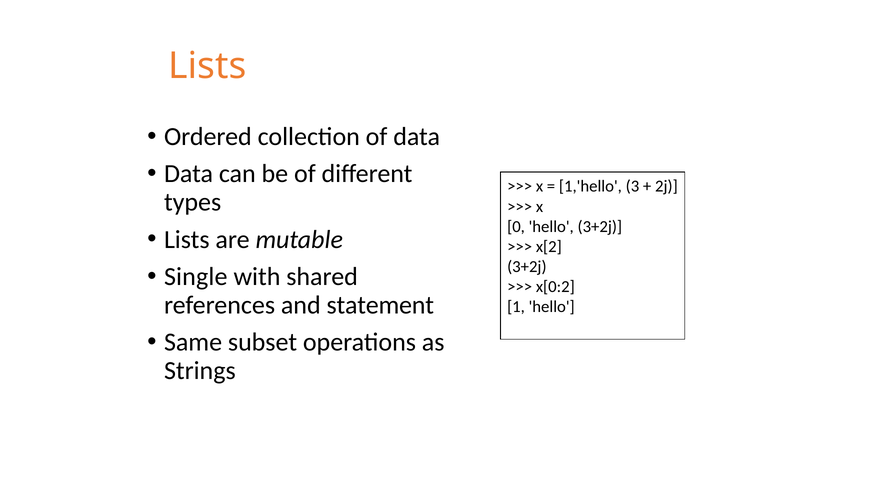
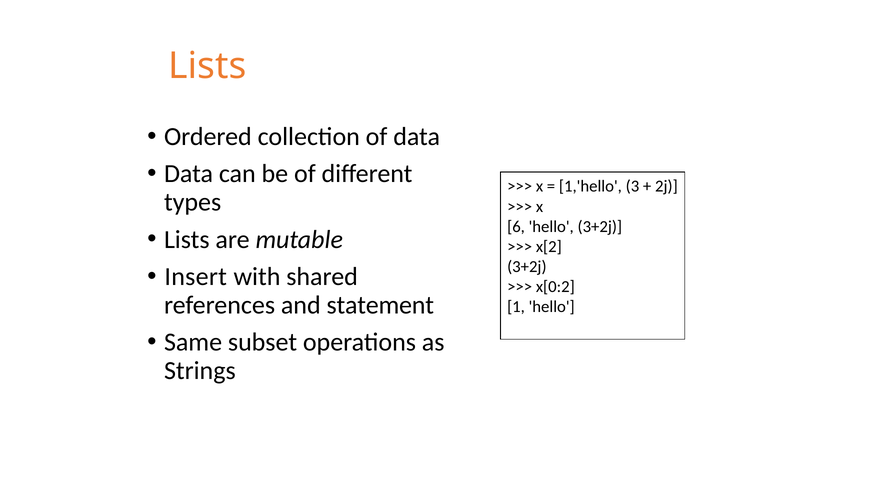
0: 0 -> 6
Single: Single -> Insert
